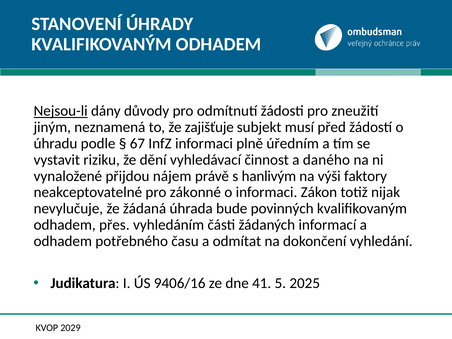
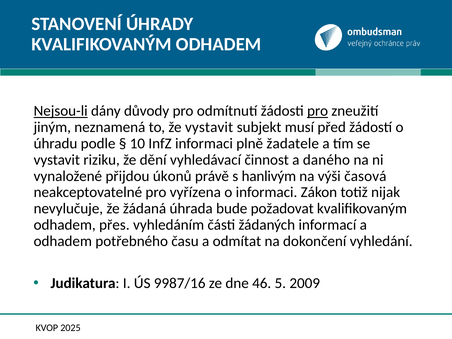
pro at (318, 111) underline: none -> present
že zajišťuje: zajišťuje -> vystavit
67: 67 -> 10
úředním: úředním -> žadatele
nájem: nájem -> úkonů
faktory: faktory -> časová
zákonné: zákonné -> vyřízena
povinných: povinných -> požadovat
9406/16: 9406/16 -> 9987/16
41: 41 -> 46
2025: 2025 -> 2009
2029: 2029 -> 2025
